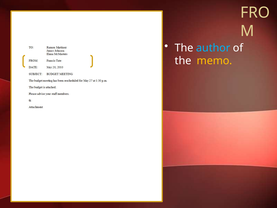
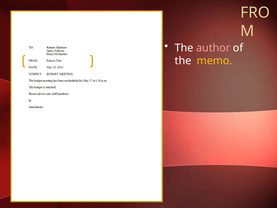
author colour: light blue -> pink
